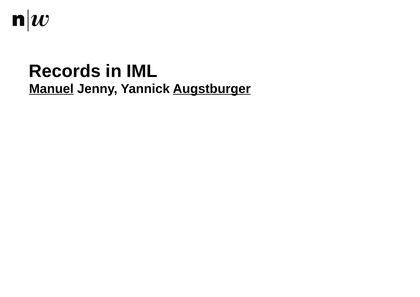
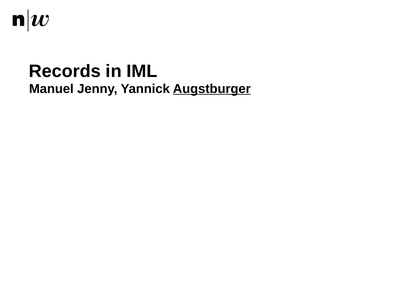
Manuel underline: present -> none
